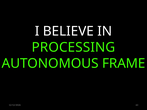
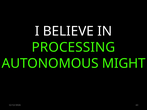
FRAME: FRAME -> MIGHT
